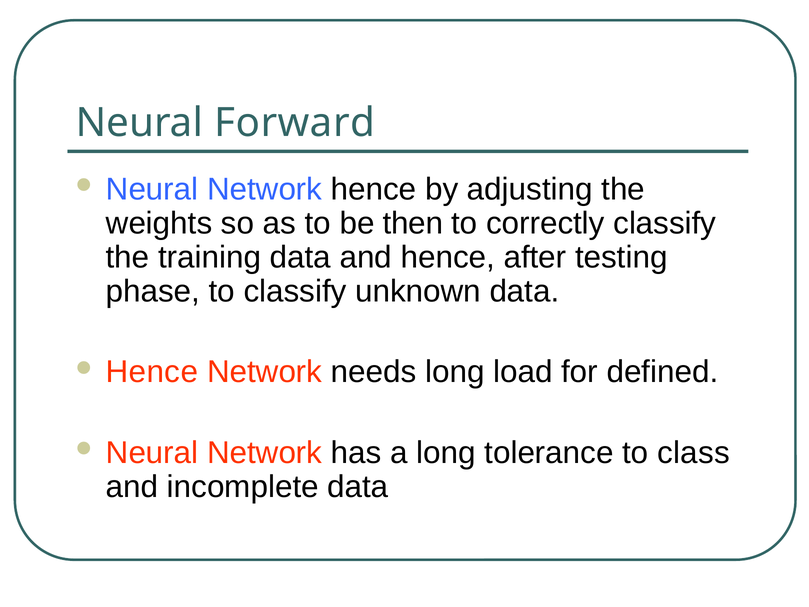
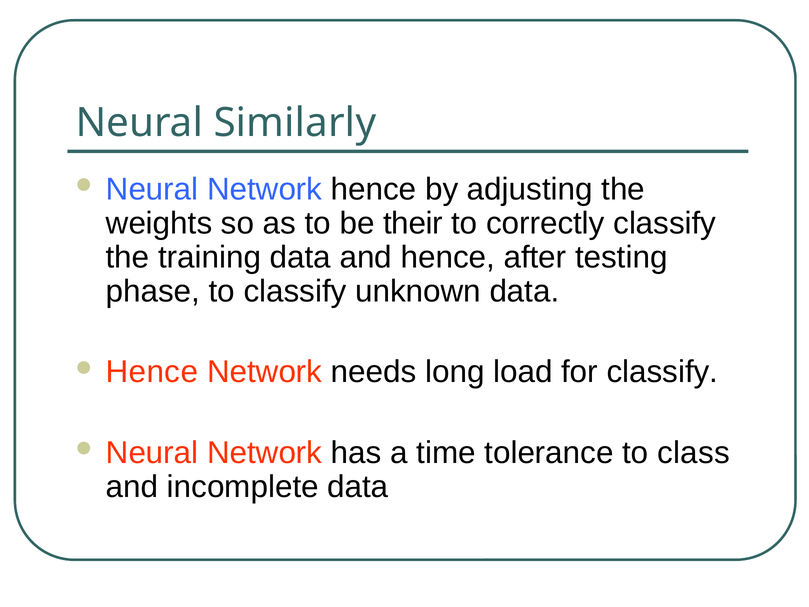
Forward: Forward -> Similarly
then: then -> their
for defined: defined -> classify
a long: long -> time
